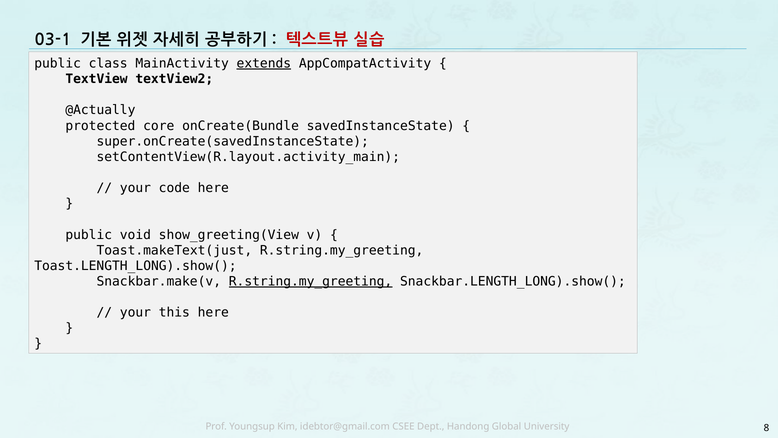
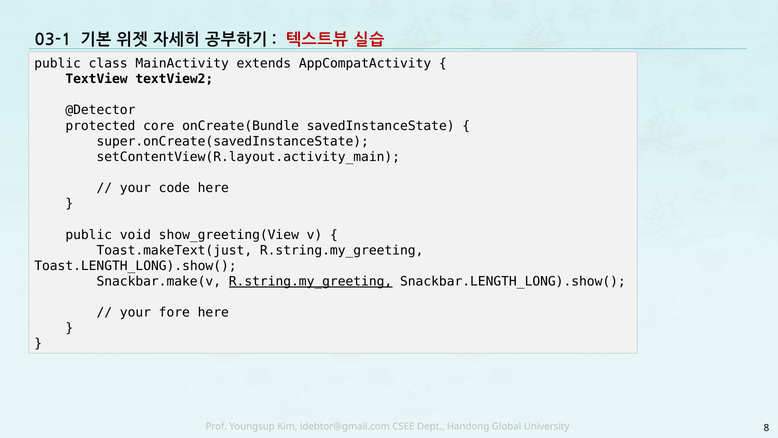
extends underline: present -> none
@Actually: @Actually -> @Detector
this: this -> fore
